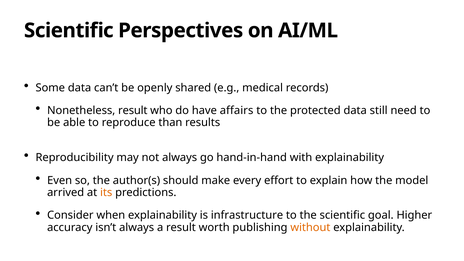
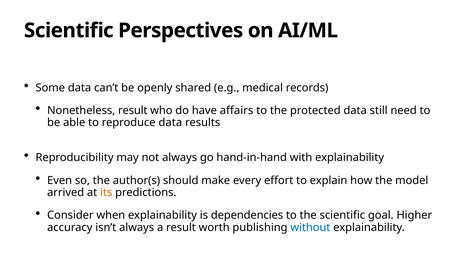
reproduce than: than -> data
infrastructure: infrastructure -> dependencies
without colour: orange -> blue
